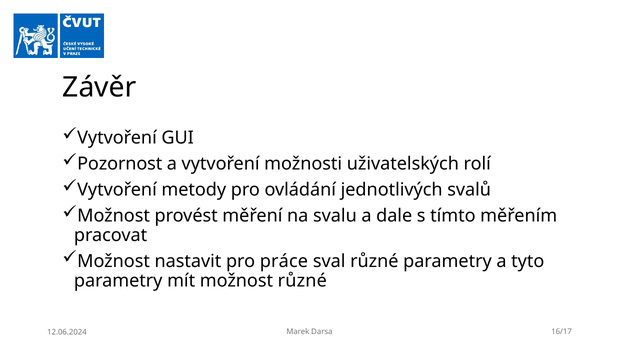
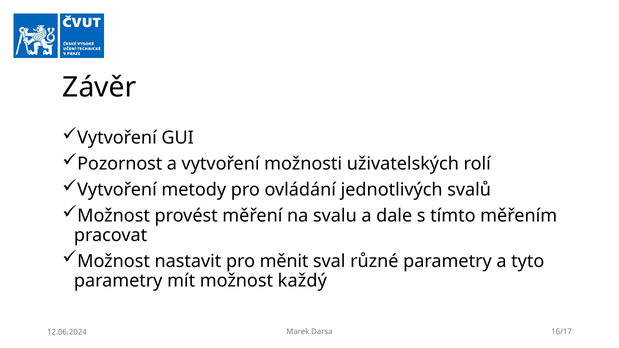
práce: práce -> měnit
možnost různé: různé -> každý
